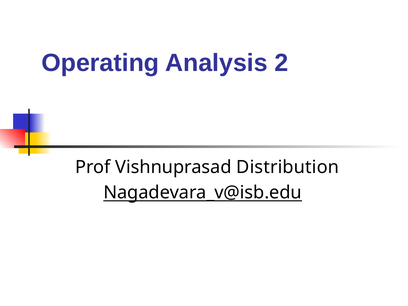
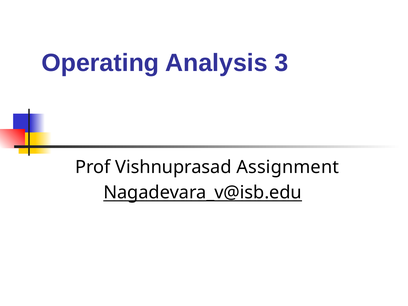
2: 2 -> 3
Distribution: Distribution -> Assignment
